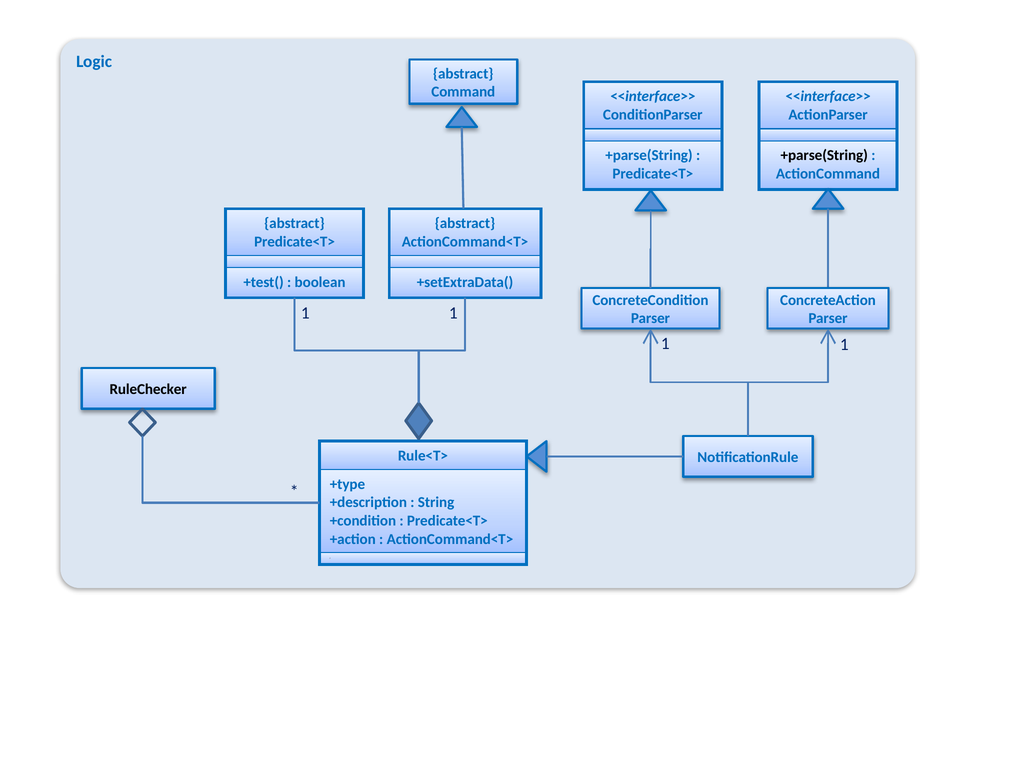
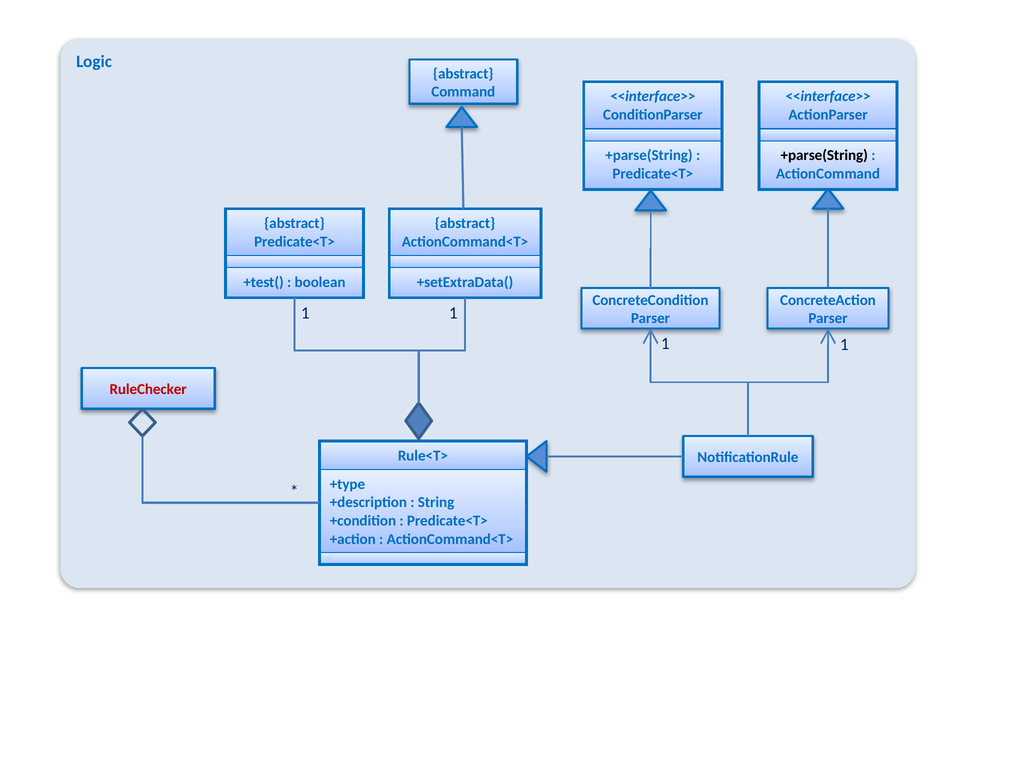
RuleChecker colour: black -> red
